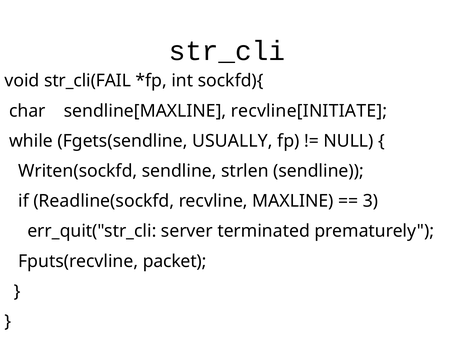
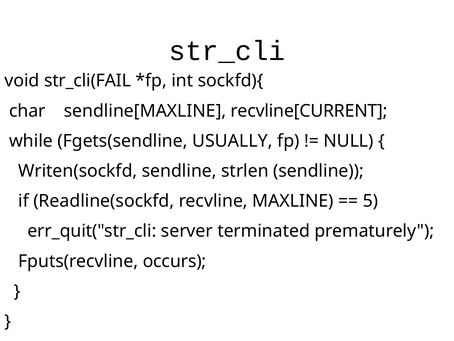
recvline[INITIATE: recvline[INITIATE -> recvline[CURRENT
3: 3 -> 5
packet: packet -> occurs
